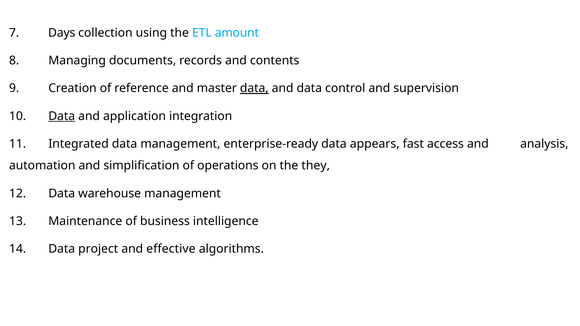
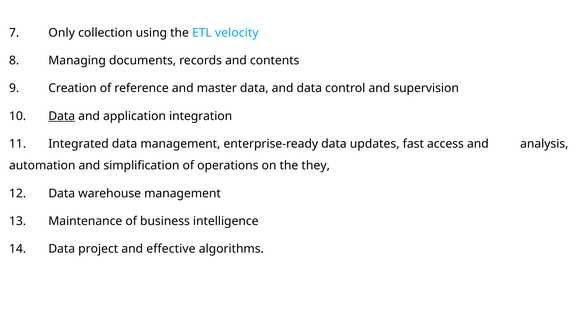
Days: Days -> Only
amount: amount -> velocity
data at (254, 88) underline: present -> none
appears: appears -> updates
